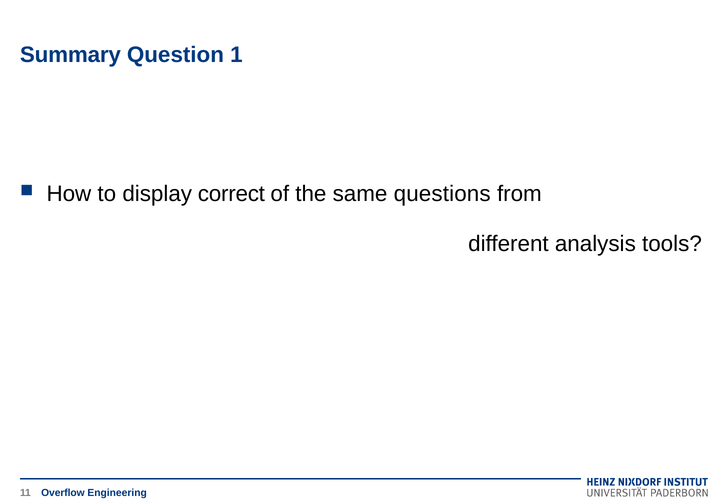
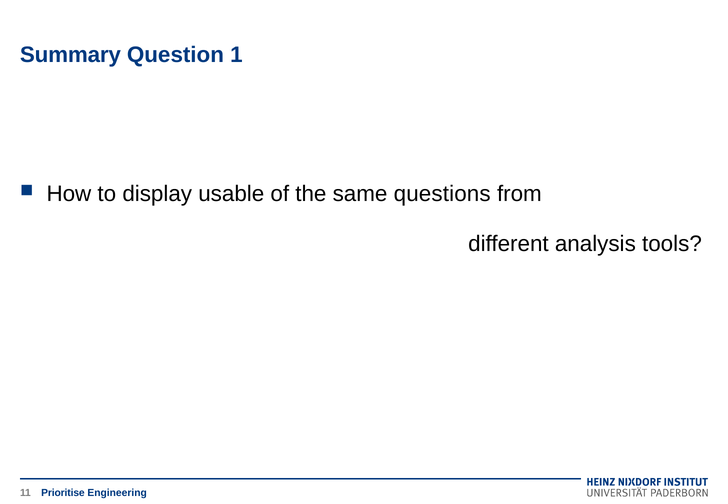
correct: correct -> usable
Overflow: Overflow -> Prioritise
